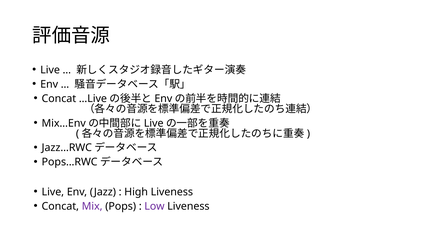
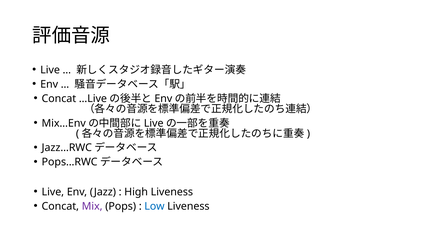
Low colour: purple -> blue
